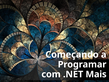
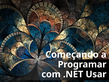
Mais: Mais -> Usar
